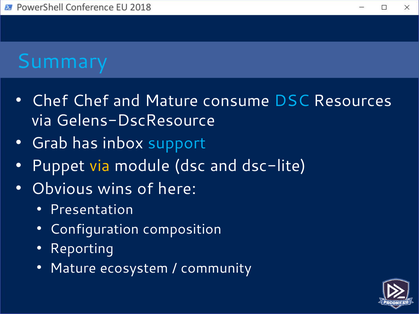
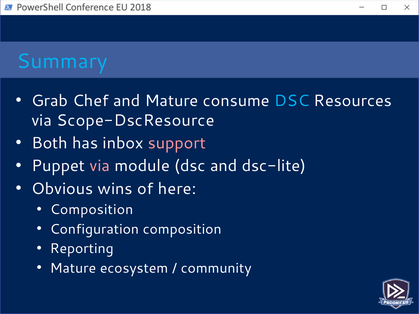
Chef at (50, 101): Chef -> Grab
Gelens-DscResource: Gelens-DscResource -> Scope-DscResource
Grab: Grab -> Both
support colour: light blue -> pink
via at (100, 166) colour: yellow -> pink
Presentation at (92, 210): Presentation -> Composition
